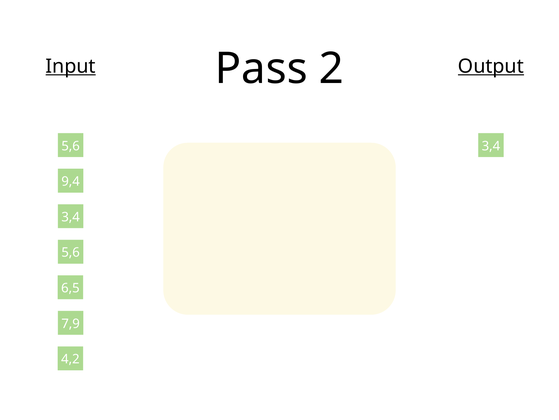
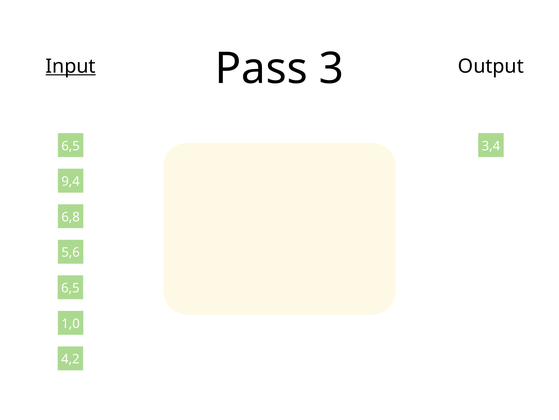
2: 2 -> 3
Output underline: present -> none
5,6 at (71, 146): 5,6 -> 6,5
3,4 at (71, 217): 3,4 -> 6,8
7,9: 7,9 -> 1,0
